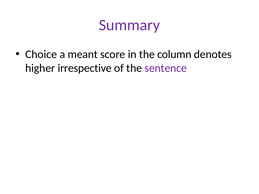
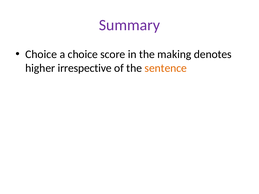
a meant: meant -> choice
column: column -> making
sentence colour: purple -> orange
